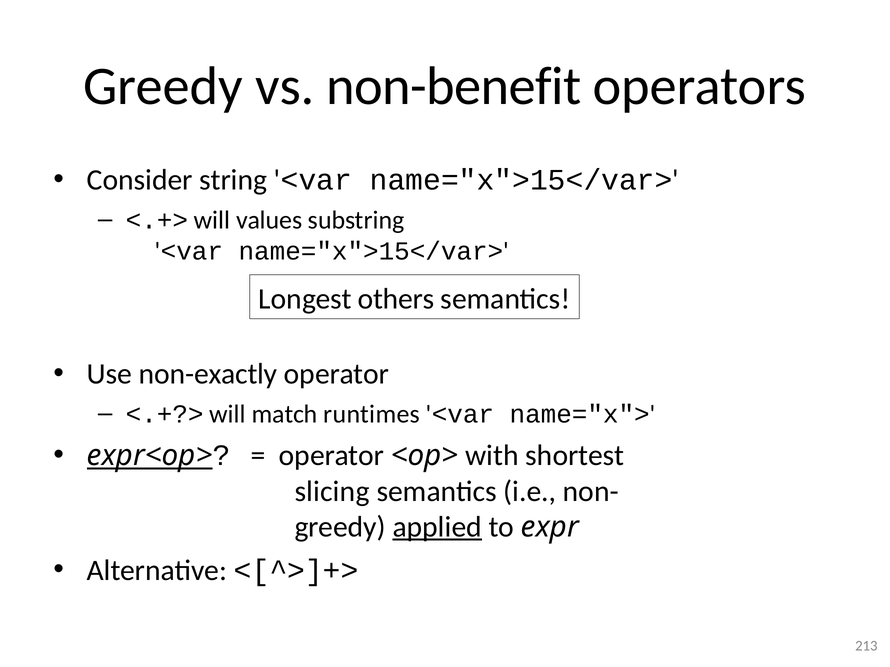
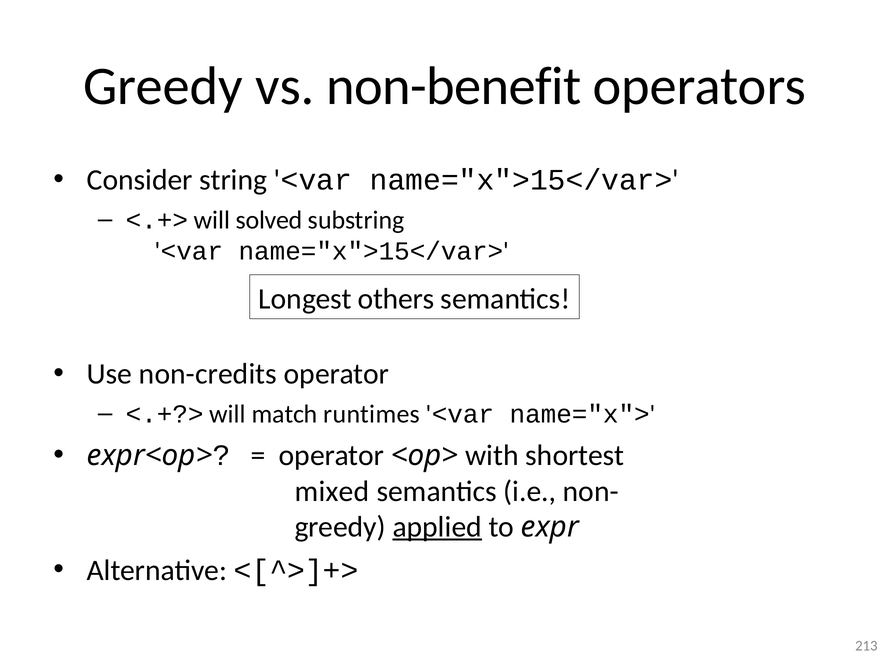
values: values -> solved
non-exactly: non-exactly -> non-credits
expr<op> underline: present -> none
slicing: slicing -> mixed
